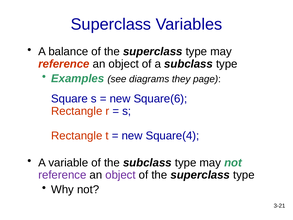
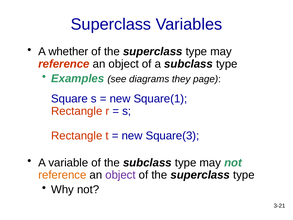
balance: balance -> whether
Square(6: Square(6 -> Square(1
Square(4: Square(4 -> Square(3
reference at (62, 175) colour: purple -> orange
